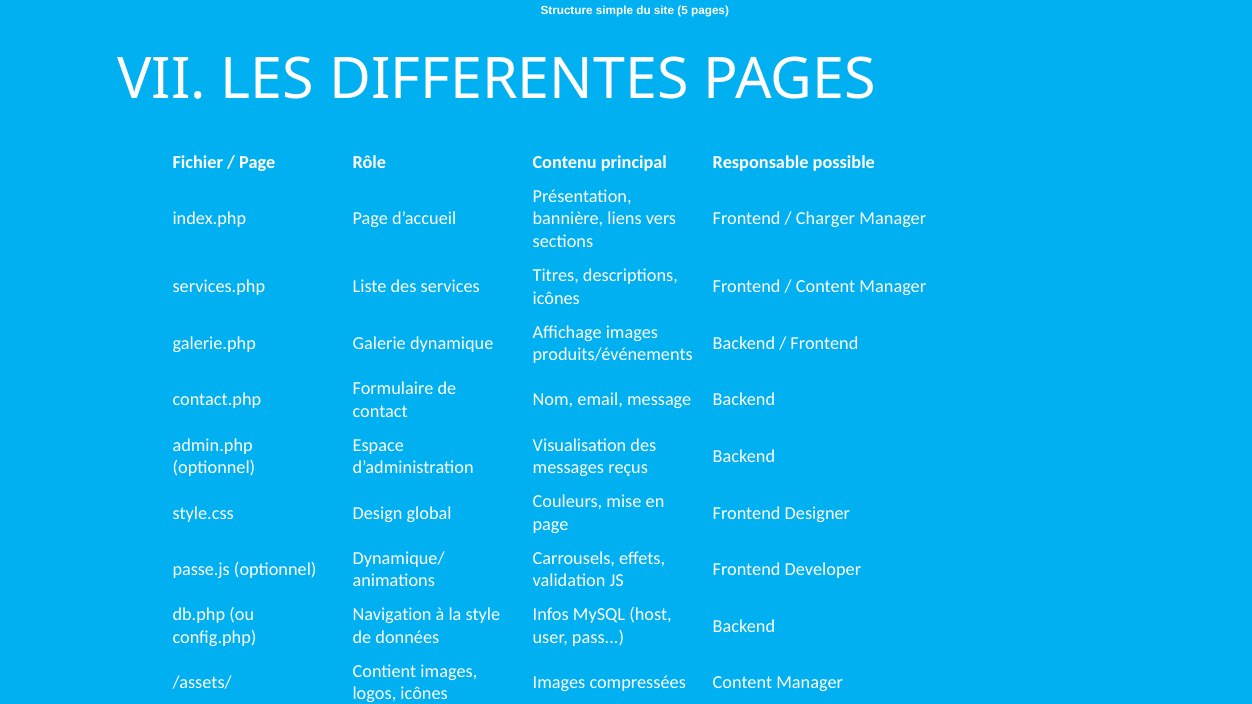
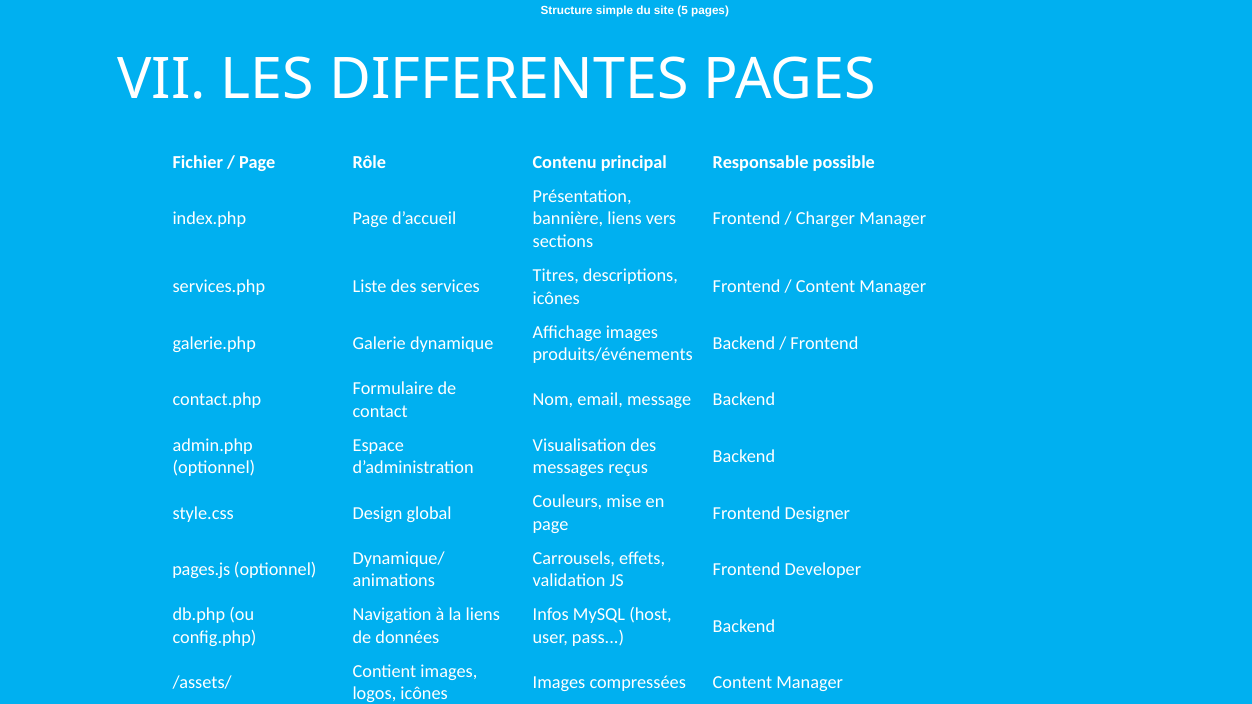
passe.js: passe.js -> pages.js
la style: style -> liens
